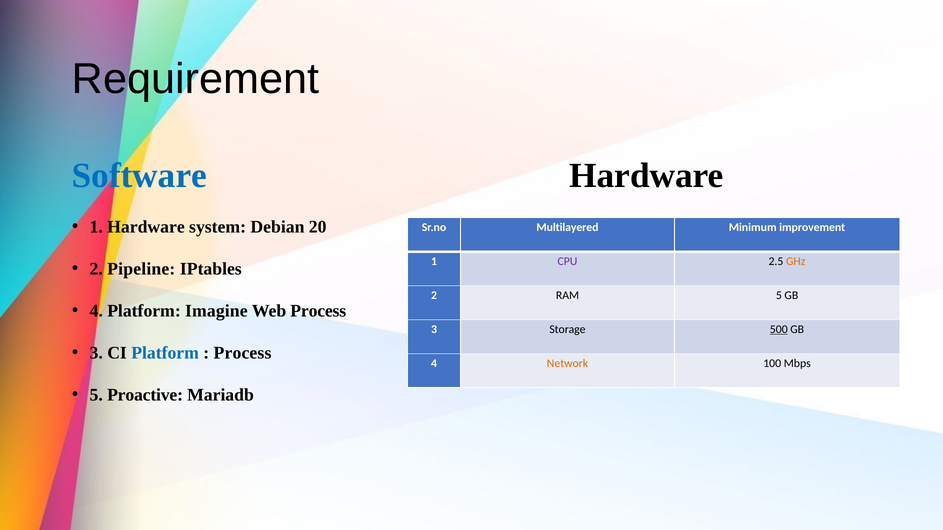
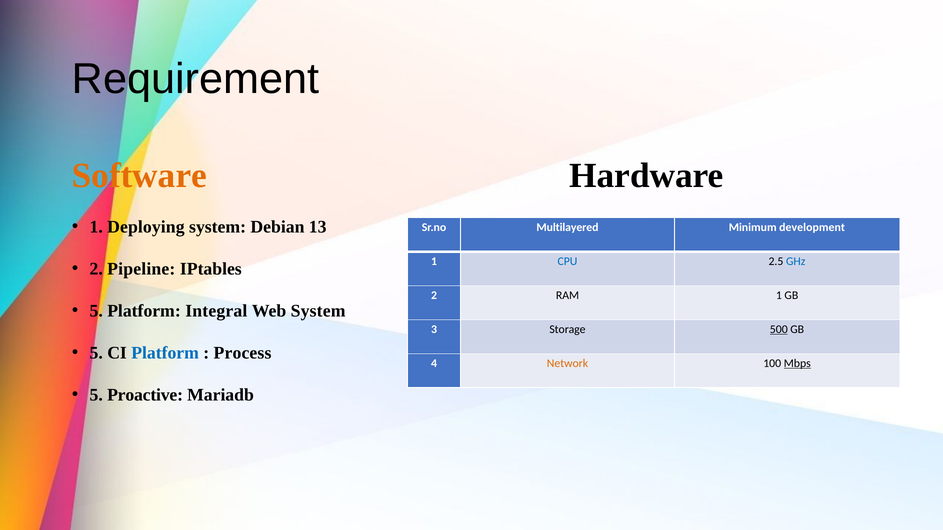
Software colour: blue -> orange
1 Hardware: Hardware -> Deploying
20: 20 -> 13
improvement: improvement -> development
CPU colour: purple -> blue
GHz colour: orange -> blue
RAM 5: 5 -> 1
4 at (96, 311): 4 -> 5
Imagine: Imagine -> Integral
Web Process: Process -> System
3 at (96, 353): 3 -> 5
Mbps underline: none -> present
